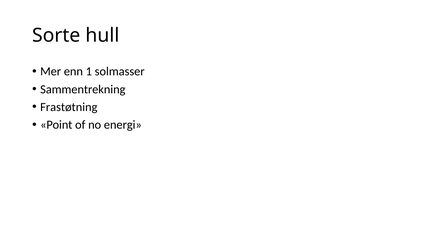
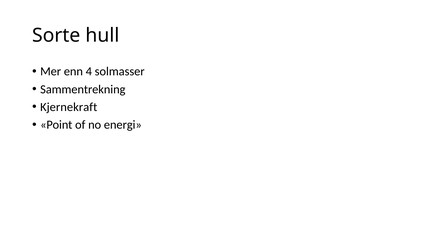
1: 1 -> 4
Frastøtning: Frastøtning -> Kjernekraft
